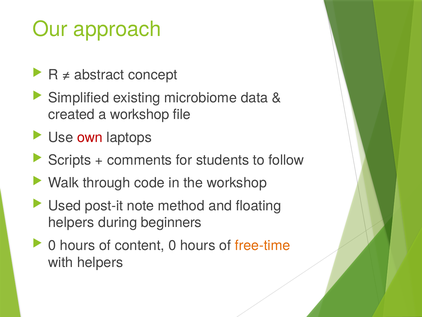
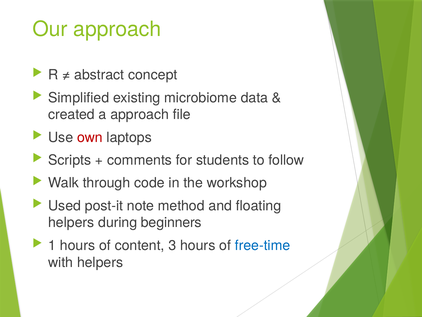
a workshop: workshop -> approach
0 at (52, 245): 0 -> 1
content 0: 0 -> 3
free-time colour: orange -> blue
